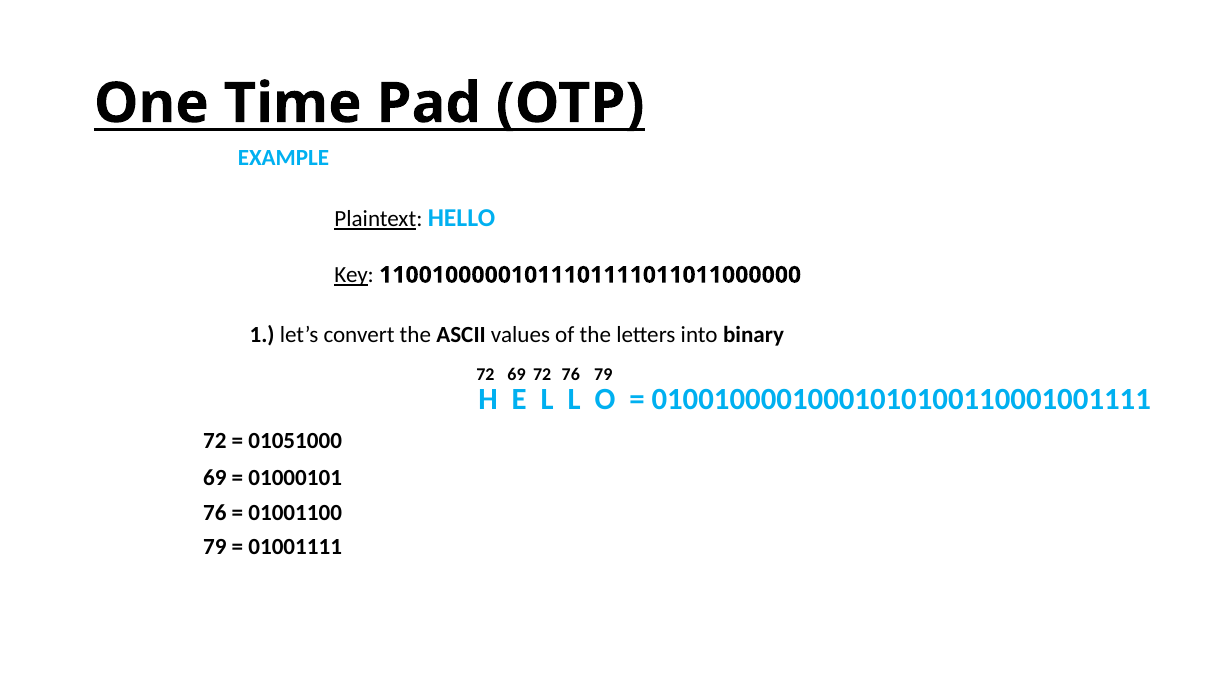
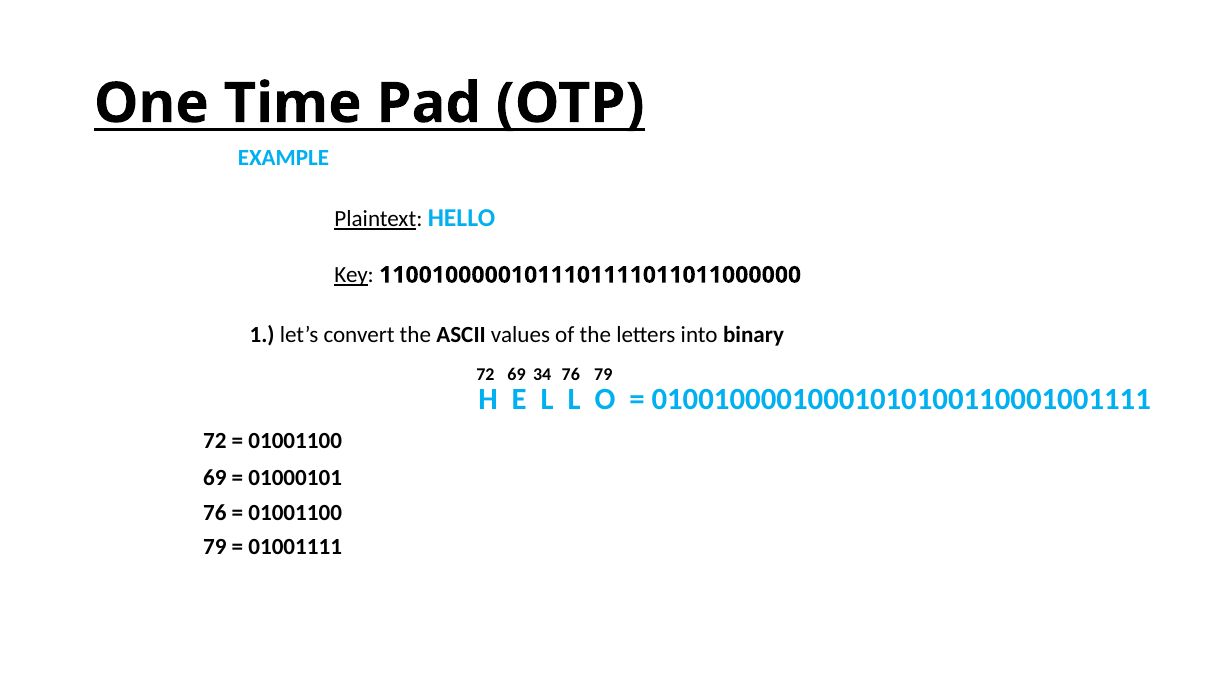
69 72: 72 -> 34
01051000 at (295, 440): 01051000 -> 01001100
